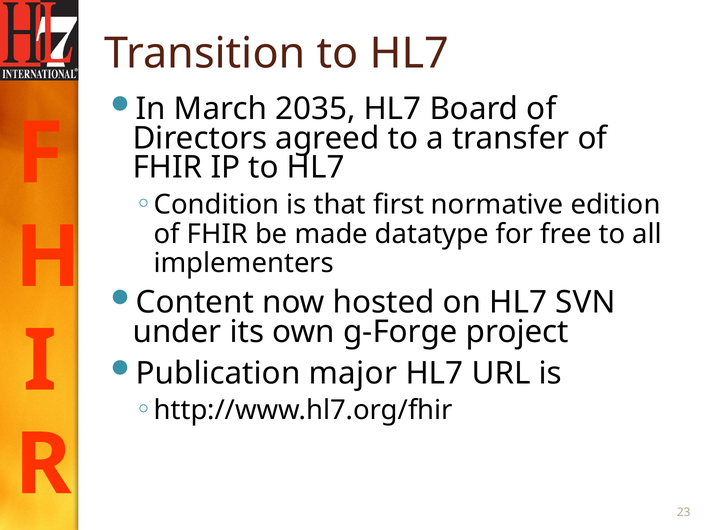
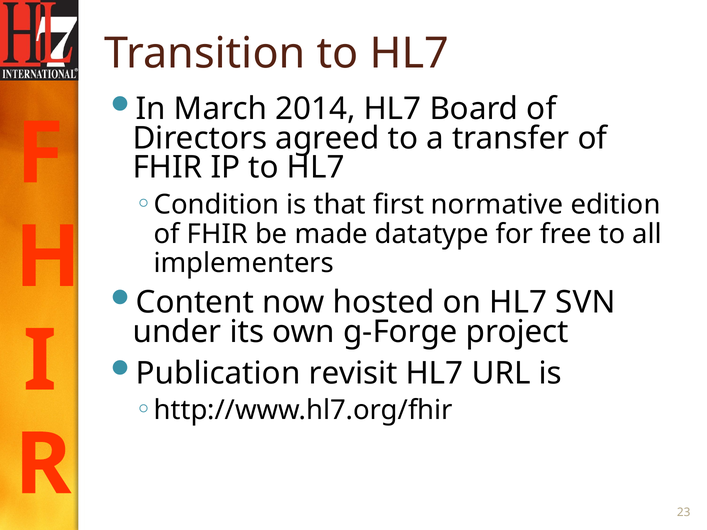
2035: 2035 -> 2014
major: major -> revisit
